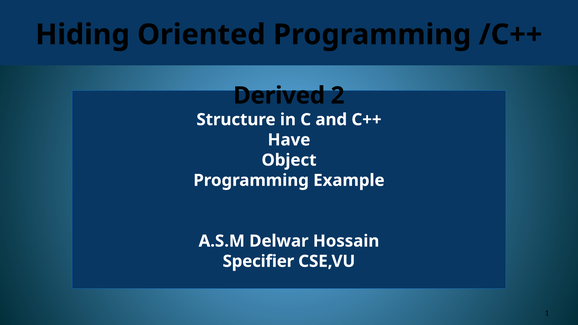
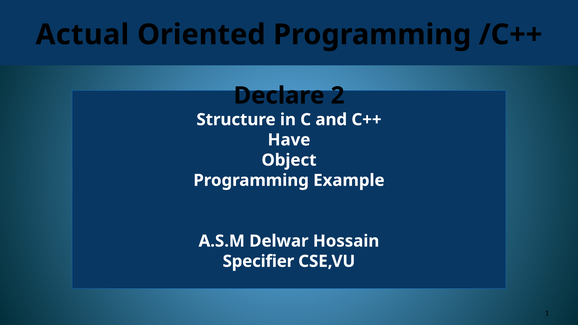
Hiding: Hiding -> Actual
Derived: Derived -> Declare
